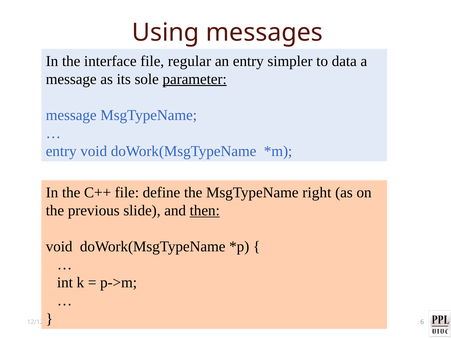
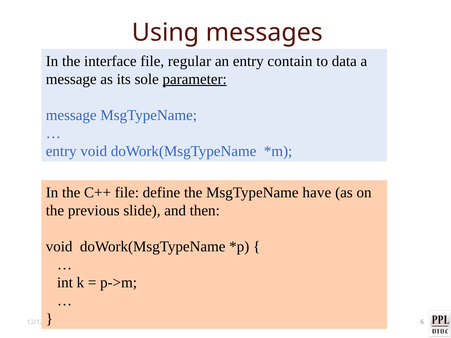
simpler: simpler -> contain
right: right -> have
then underline: present -> none
